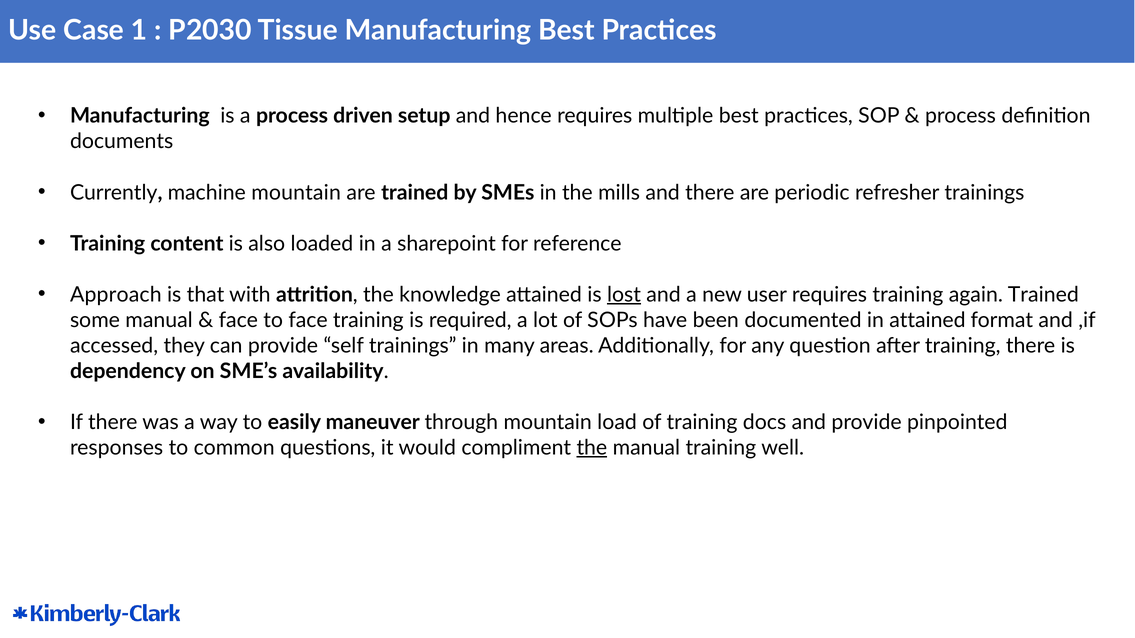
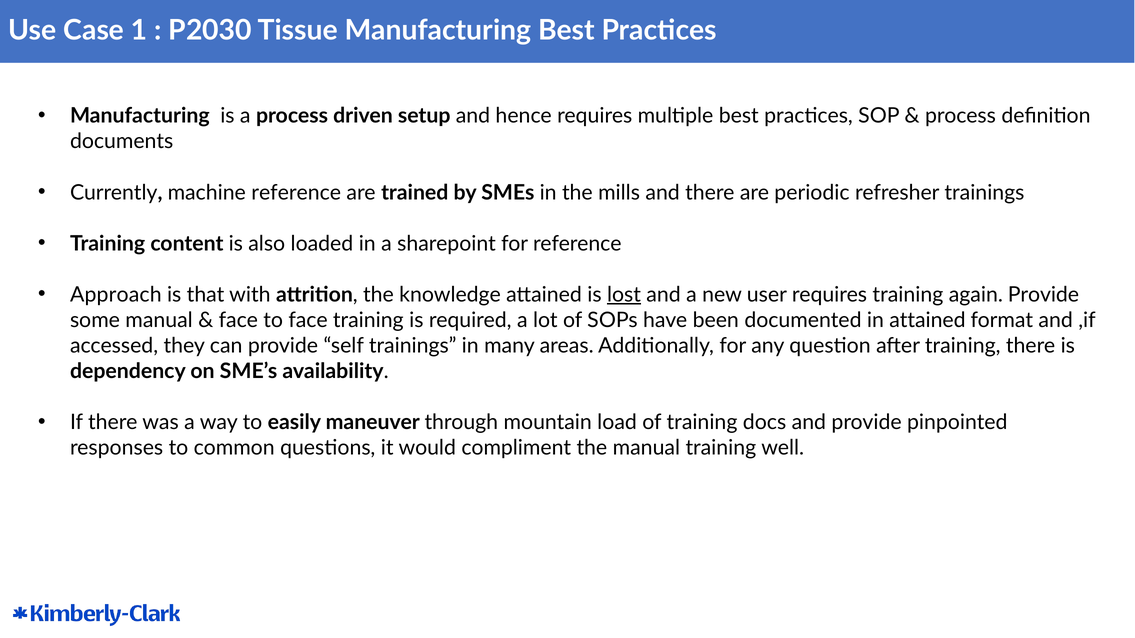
machine mountain: mountain -> reference
again Trained: Trained -> Provide
the at (592, 448) underline: present -> none
